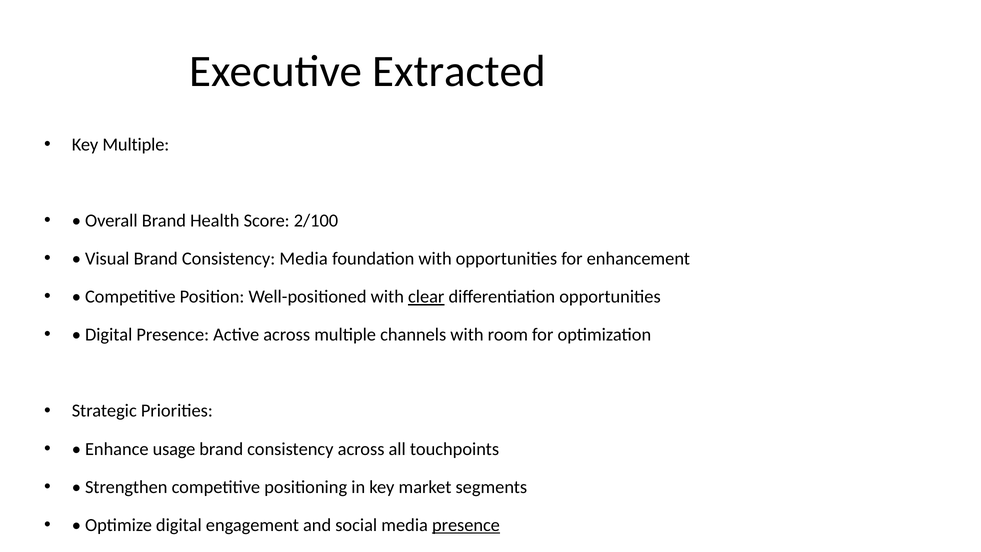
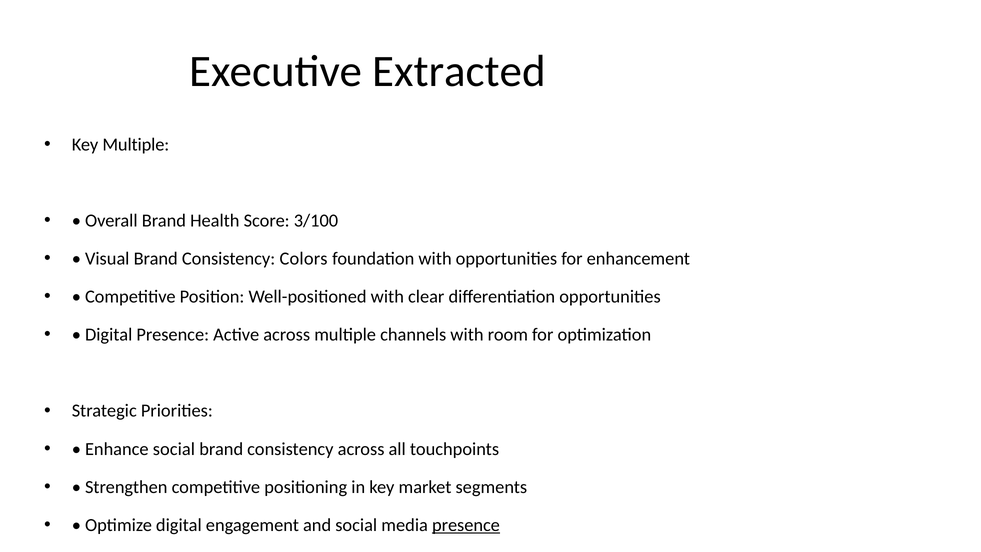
2/100: 2/100 -> 3/100
Consistency Media: Media -> Colors
clear underline: present -> none
Enhance usage: usage -> social
